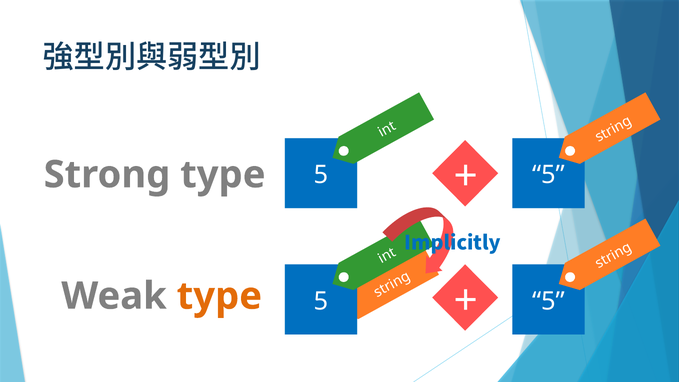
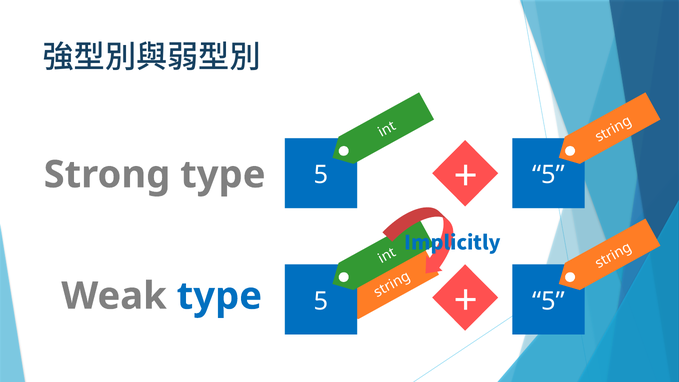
type at (219, 296) colour: orange -> blue
